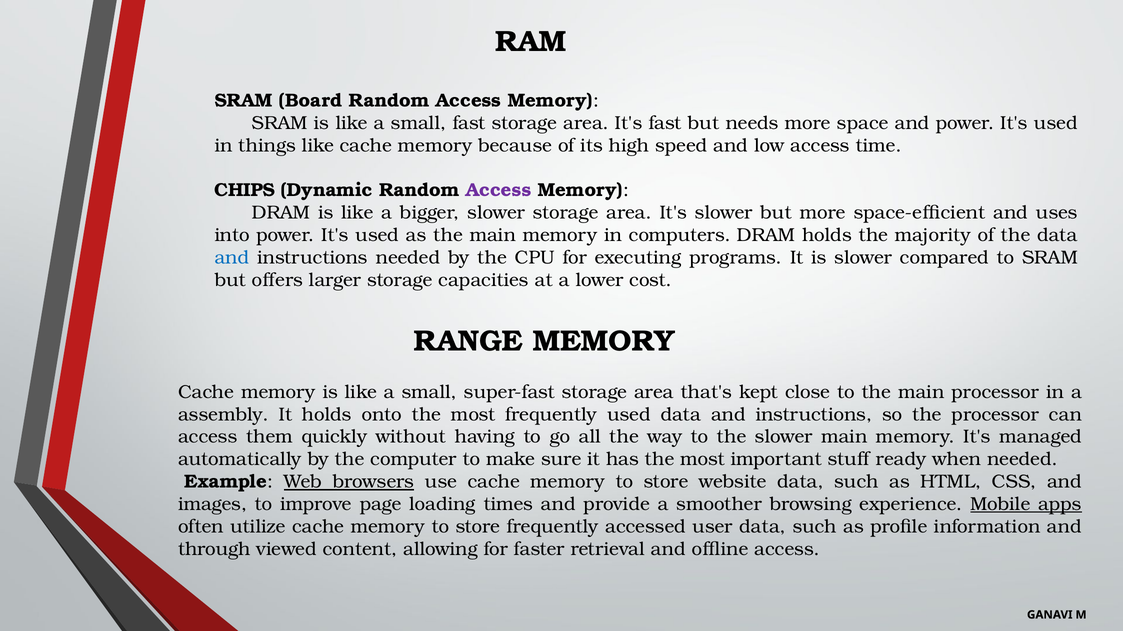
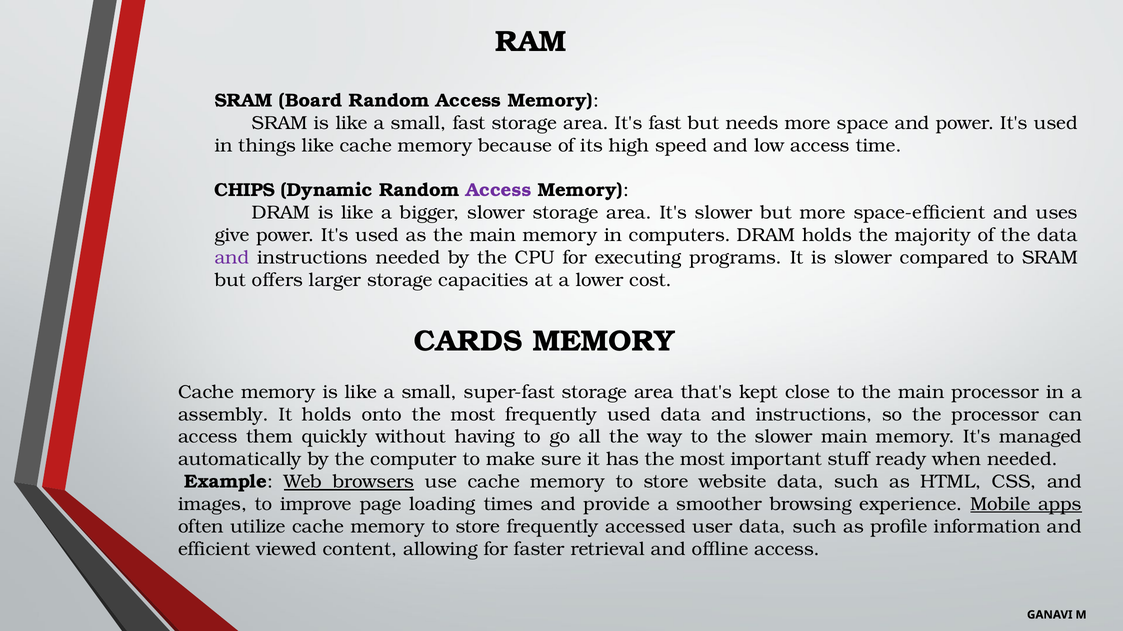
into: into -> give
and at (232, 258) colour: blue -> purple
RANGE: RANGE -> CARDS
through: through -> efficient
